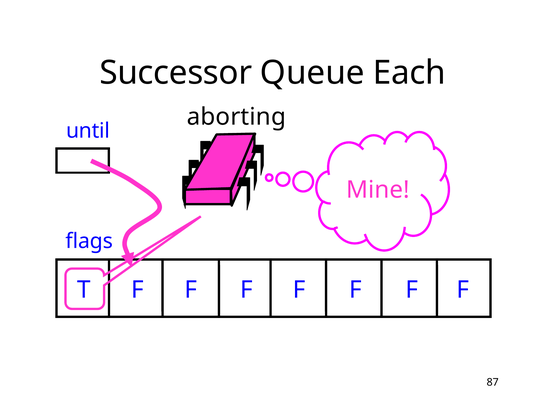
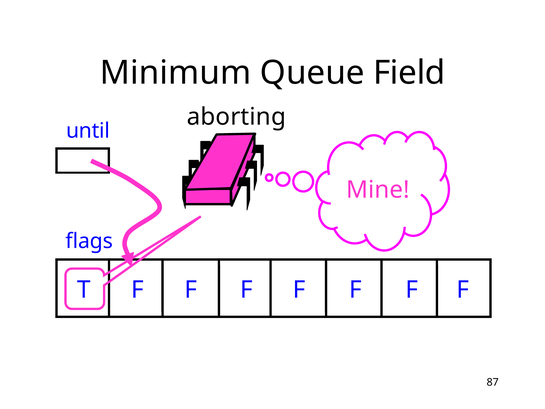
Successor: Successor -> Minimum
Each: Each -> Field
